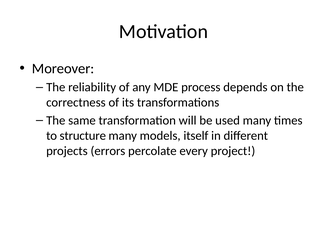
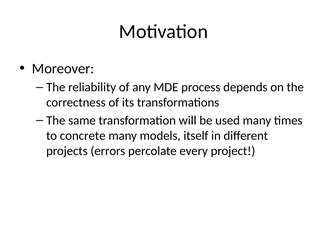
structure: structure -> concrete
